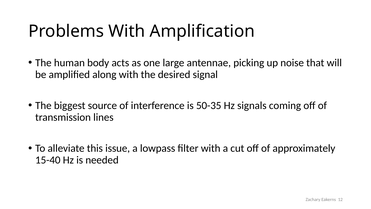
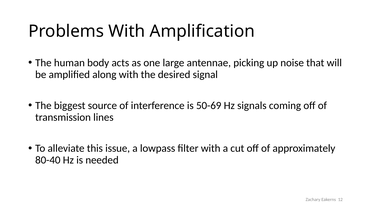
50-35: 50-35 -> 50-69
15-40: 15-40 -> 80-40
